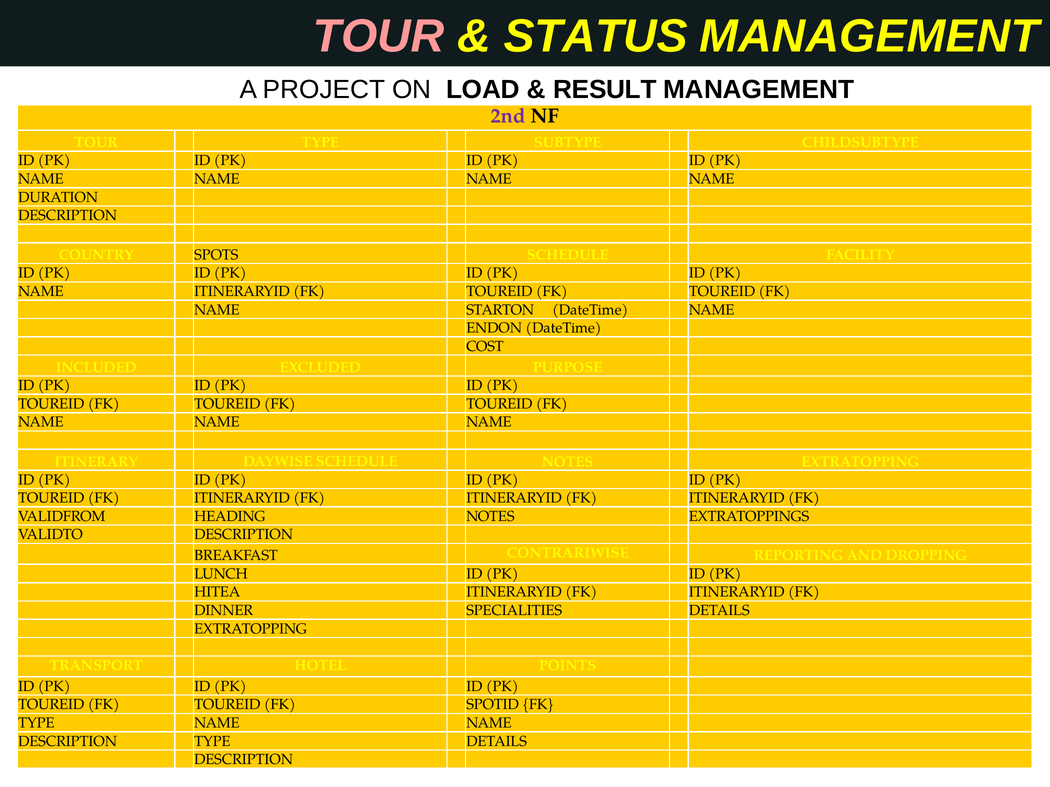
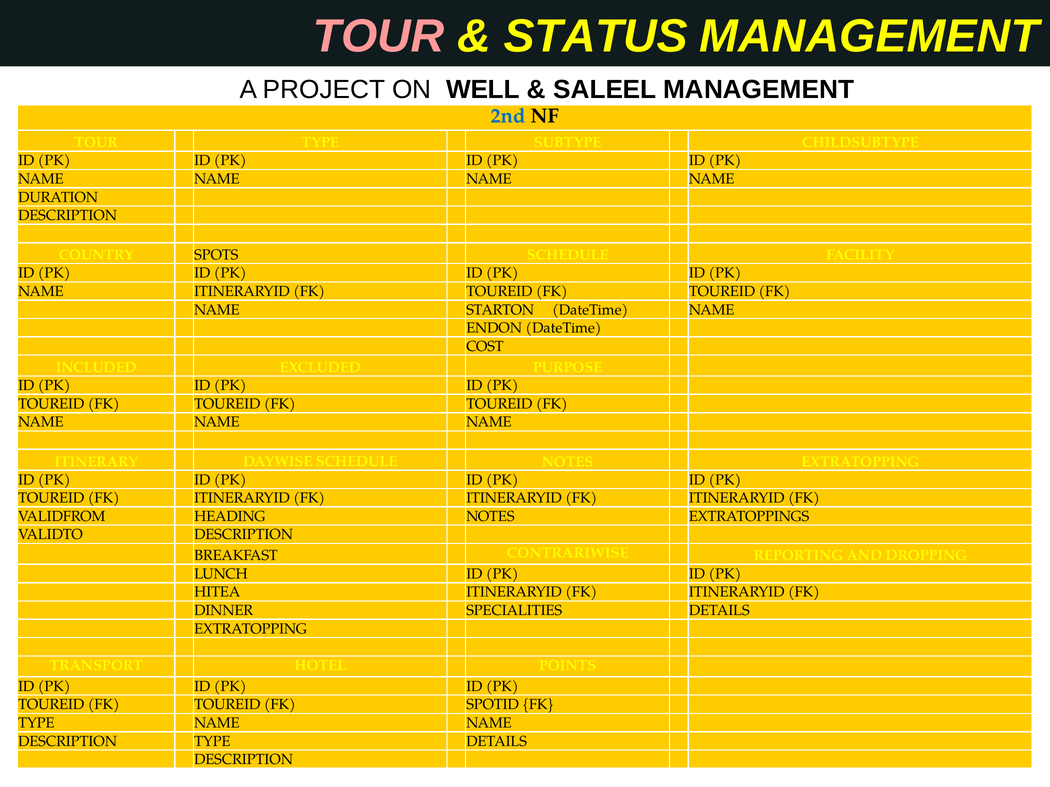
LOAD: LOAD -> WELL
RESULT: RESULT -> SALEEL
2nd colour: purple -> blue
